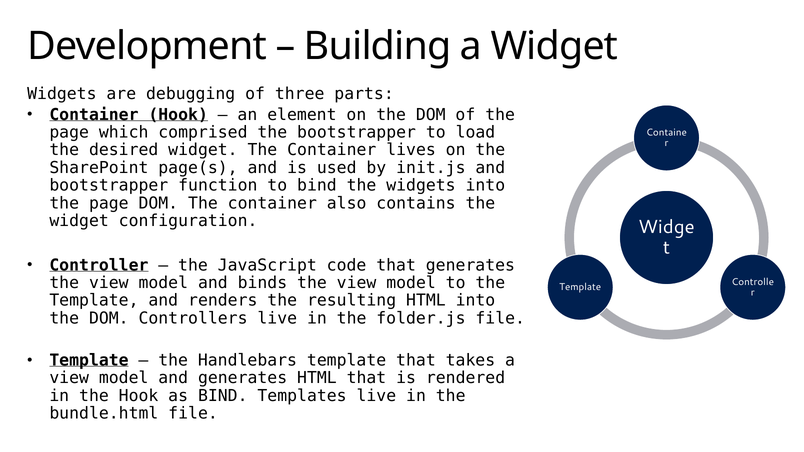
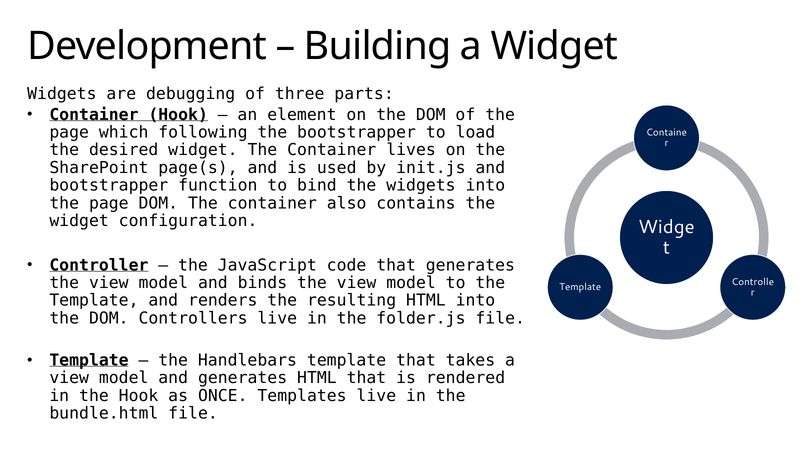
comprised: comprised -> following
as BIND: BIND -> ONCE
